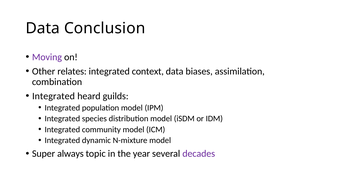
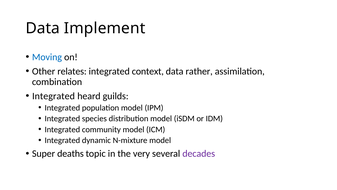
Conclusion: Conclusion -> Implement
Moving colour: purple -> blue
biases: biases -> rather
always: always -> deaths
year: year -> very
